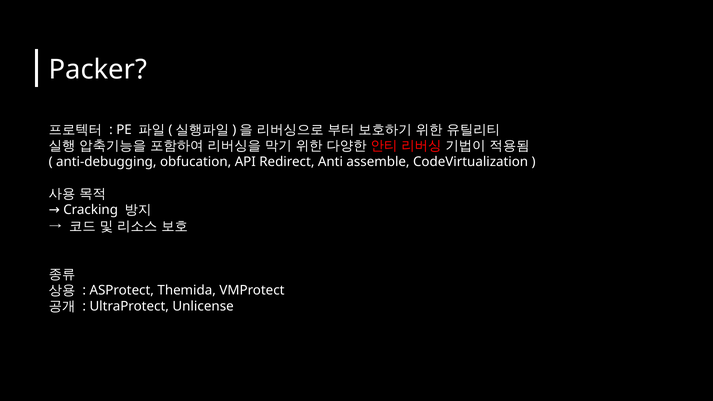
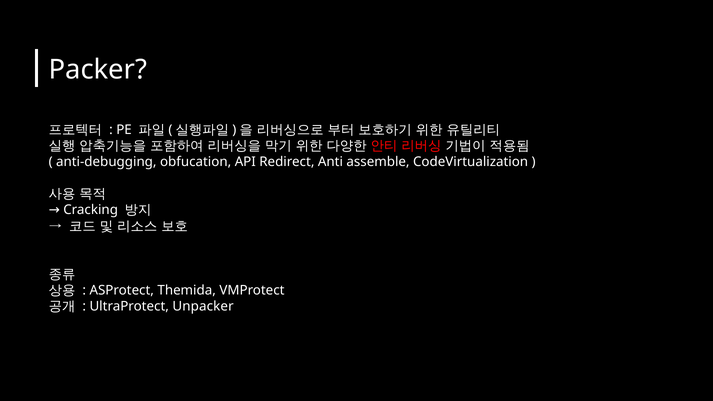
Unlicense: Unlicense -> Unpacker
